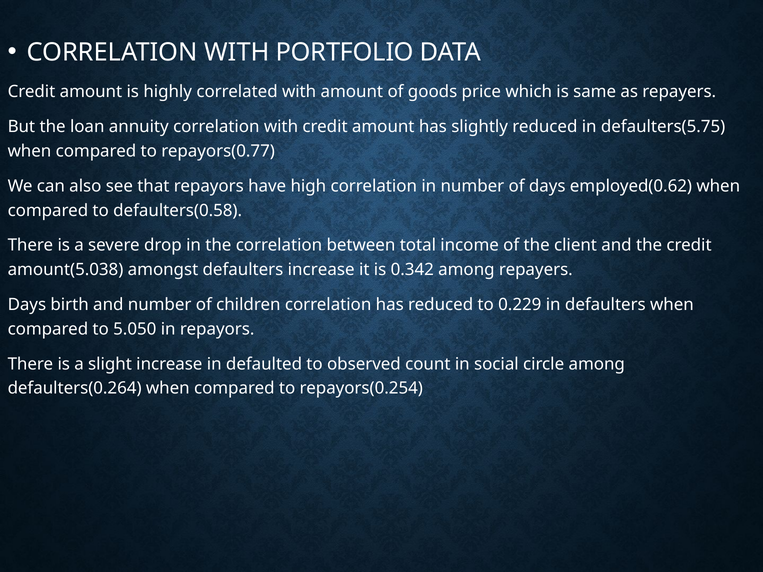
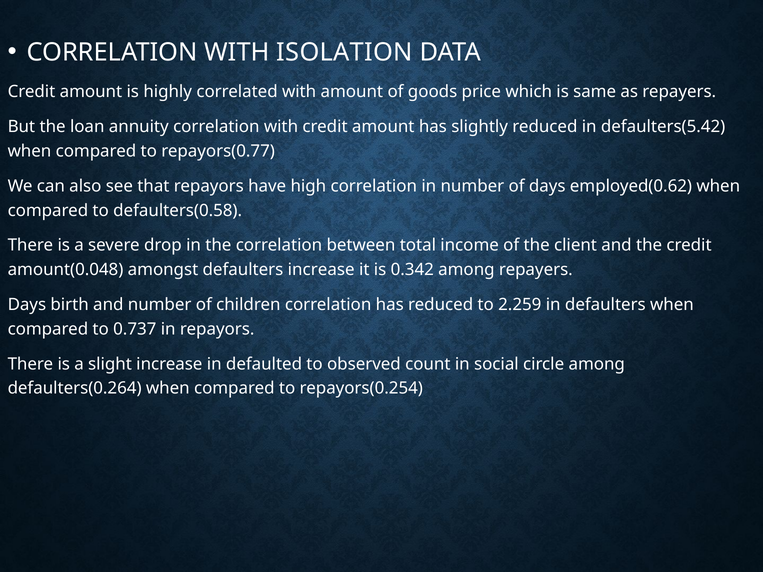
PORTFOLIO: PORTFOLIO -> ISOLATION
defaulters(5.75: defaulters(5.75 -> defaulters(5.42
amount(5.038: amount(5.038 -> amount(0.048
0.229: 0.229 -> 2.259
5.050: 5.050 -> 0.737
